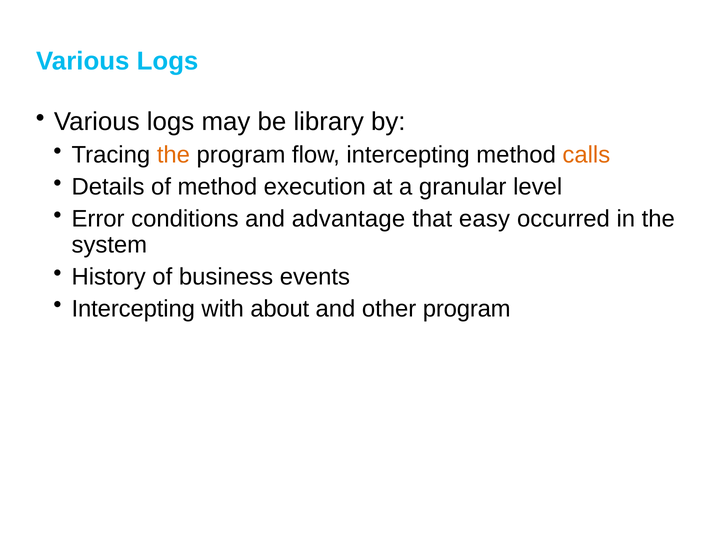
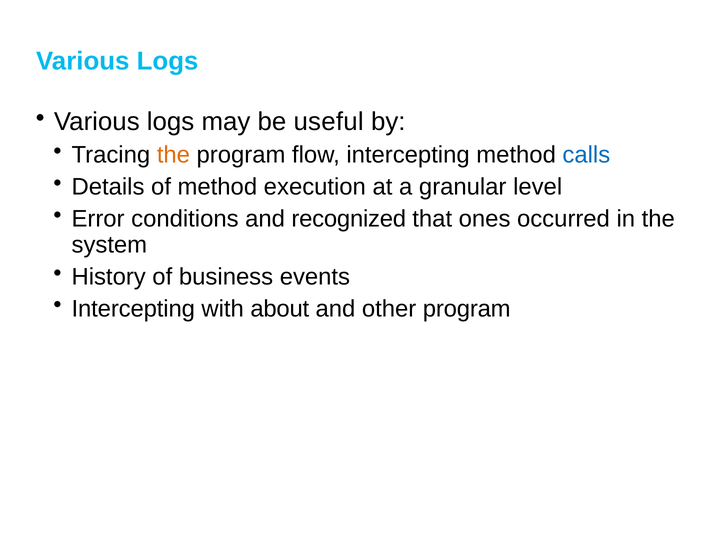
library: library -> useful
calls colour: orange -> blue
advantage: advantage -> recognized
easy: easy -> ones
